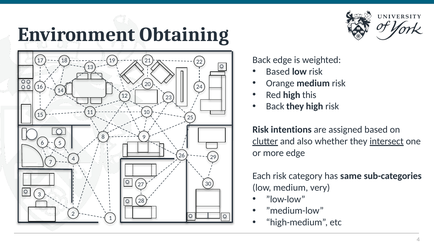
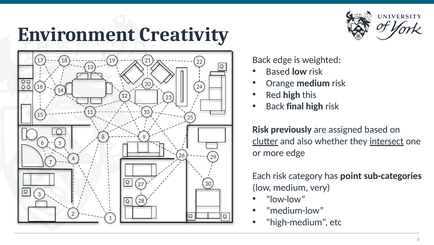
Obtaining: Obtaining -> Creativity
Back they: they -> final
intentions: intentions -> previously
same: same -> point
